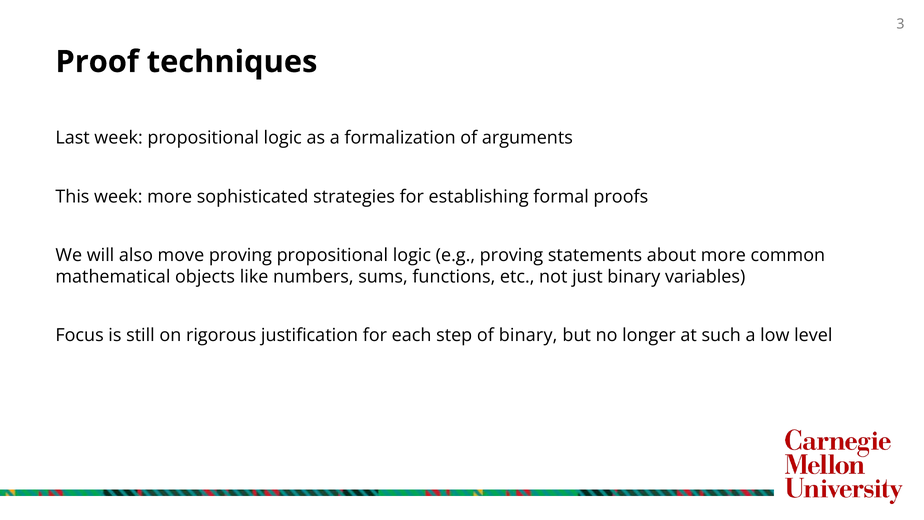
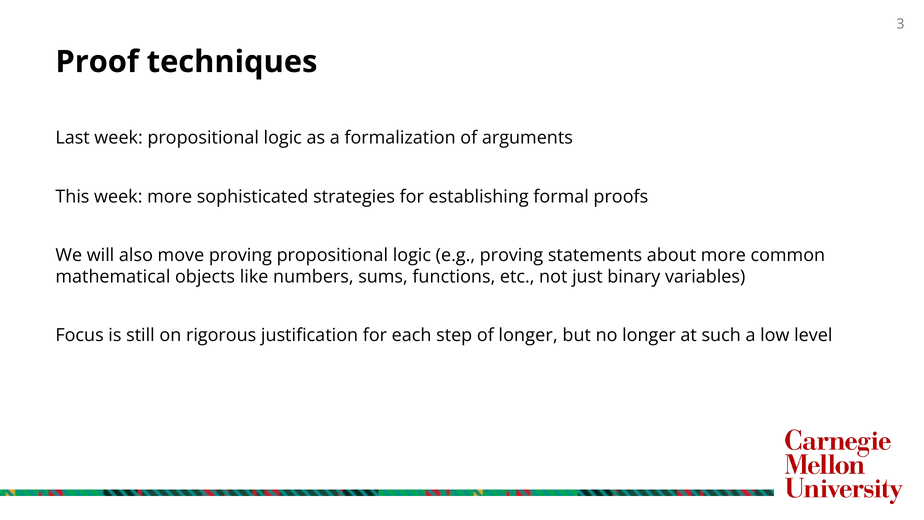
of binary: binary -> longer
